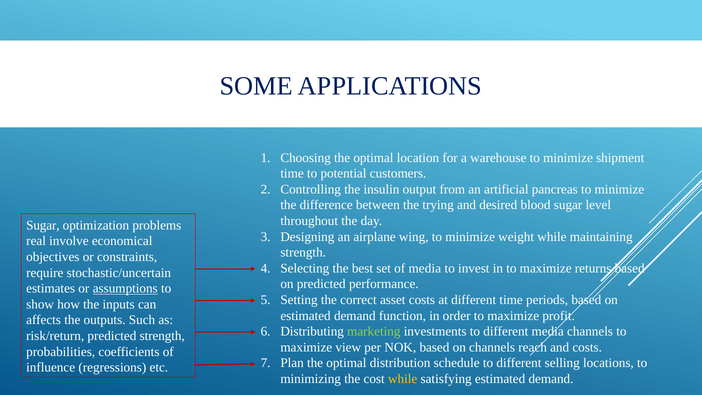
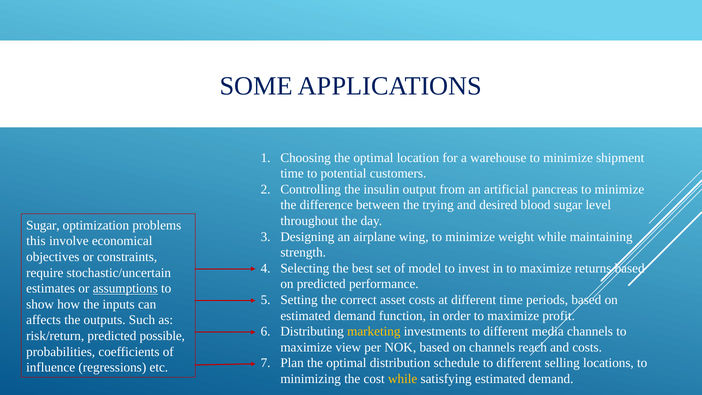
real: real -> this
of media: media -> model
marketing colour: light green -> yellow
predicted strength: strength -> possible
